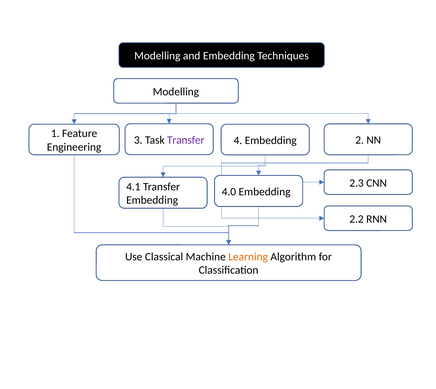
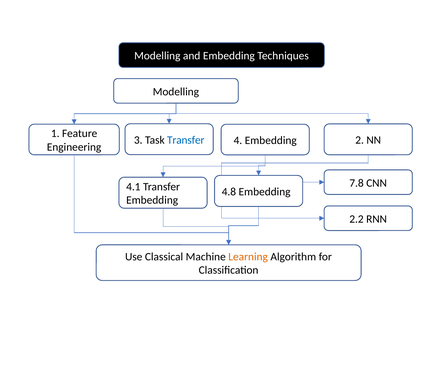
Transfer at (186, 140) colour: purple -> blue
2.3: 2.3 -> 7.8
4.0: 4.0 -> 4.8
